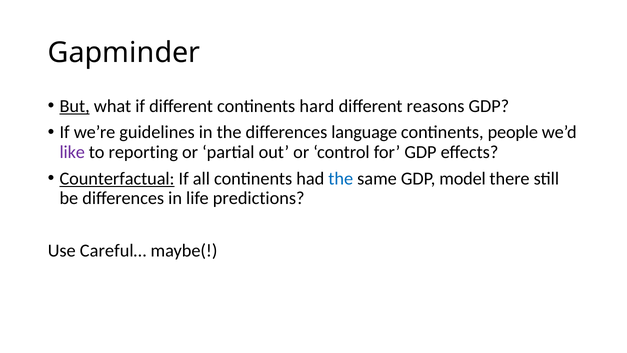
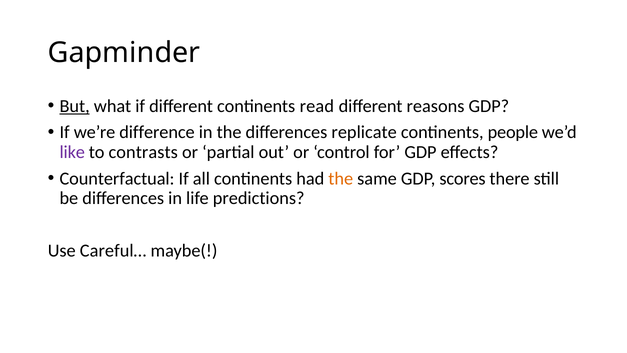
hard: hard -> read
guidelines: guidelines -> difference
language: language -> replicate
reporting: reporting -> contrasts
Counterfactual underline: present -> none
the at (341, 178) colour: blue -> orange
model: model -> scores
